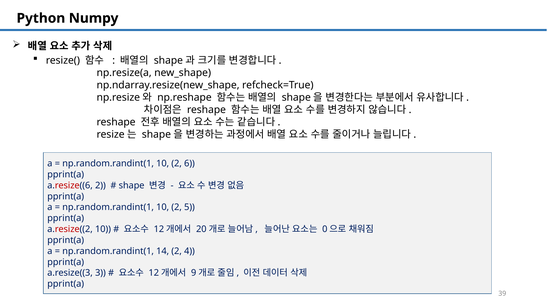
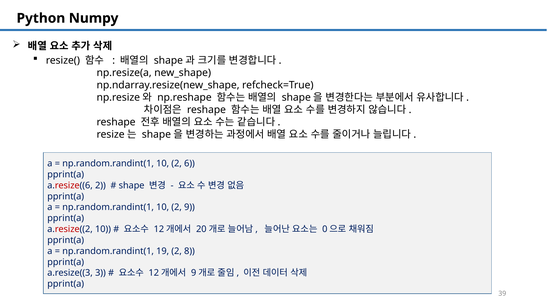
5: 5 -> 9
14: 14 -> 19
4: 4 -> 8
